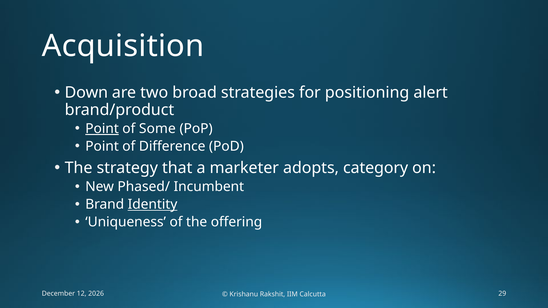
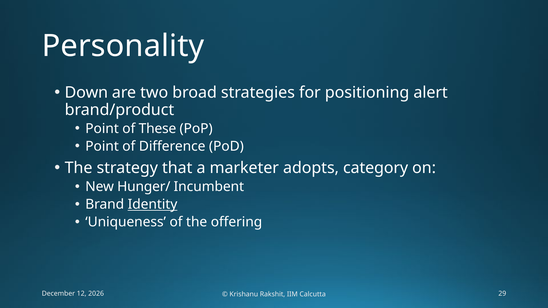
Acquisition: Acquisition -> Personality
Point at (102, 129) underline: present -> none
Some: Some -> These
Phased/: Phased/ -> Hunger/
